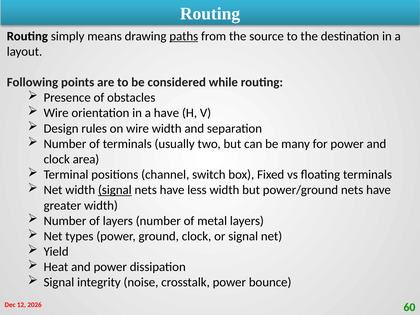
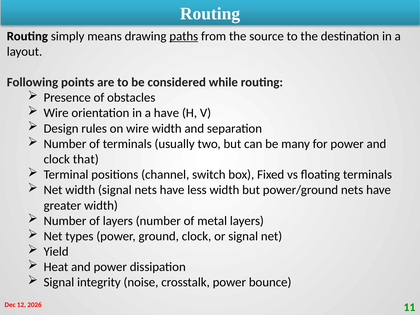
area: area -> that
signal at (115, 190) underline: present -> none
60: 60 -> 11
